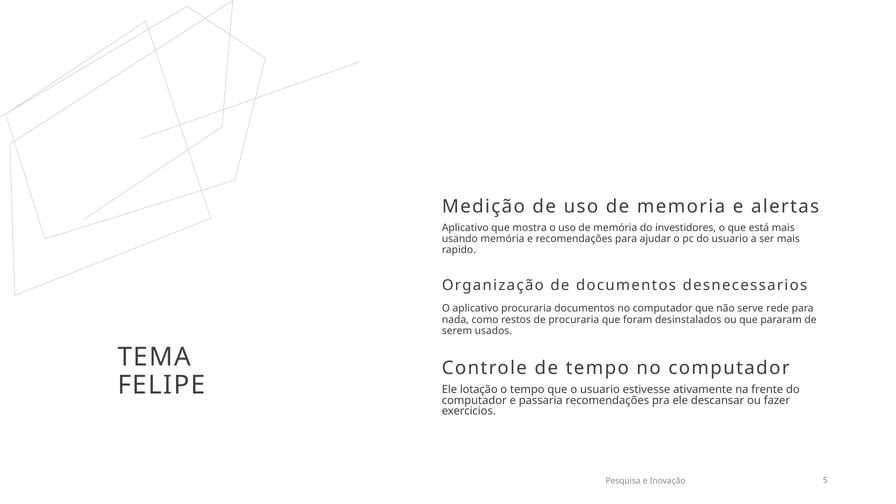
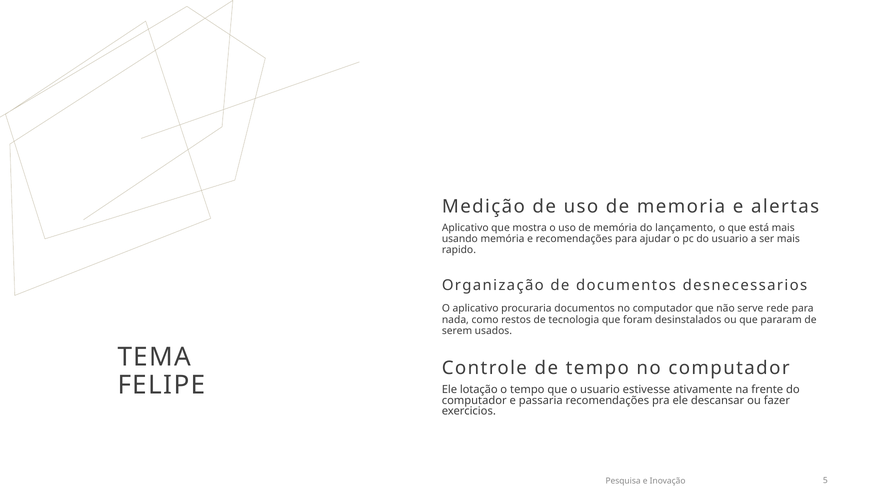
investidores: investidores -> lançamento
de procuraria: procuraria -> tecnologia
